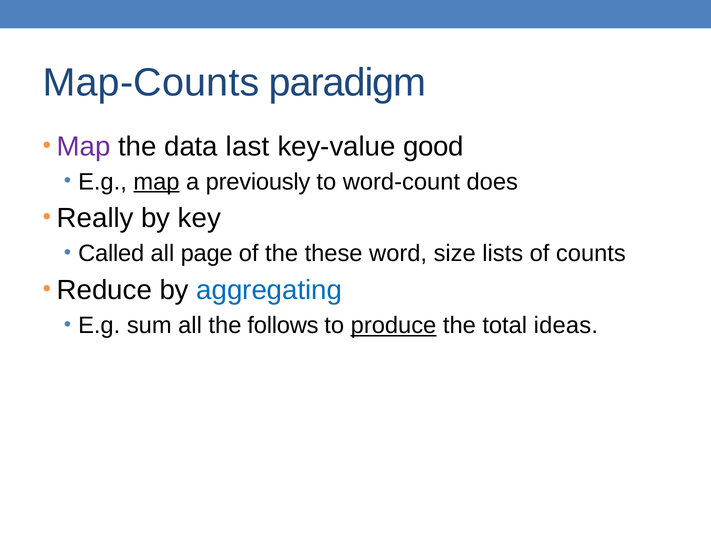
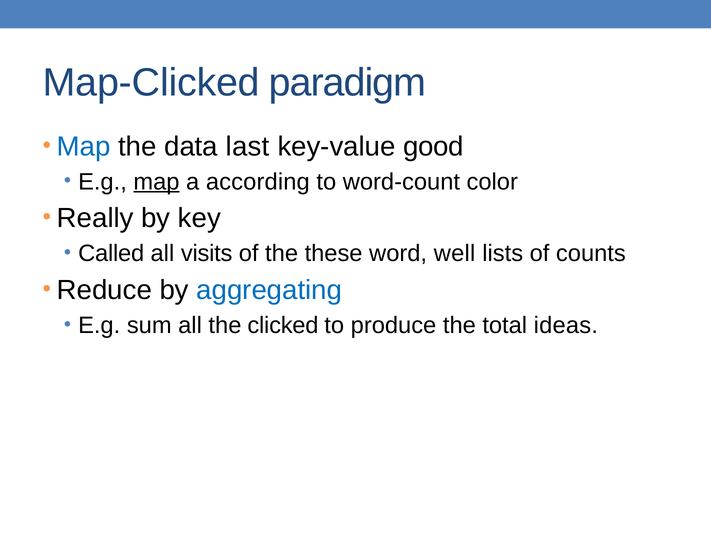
Map-Counts: Map-Counts -> Map-Clicked
Map at (84, 147) colour: purple -> blue
previously: previously -> according
does: does -> color
page: page -> visits
size: size -> well
follows: follows -> clicked
produce underline: present -> none
